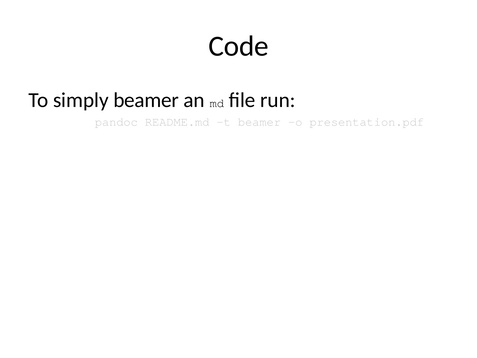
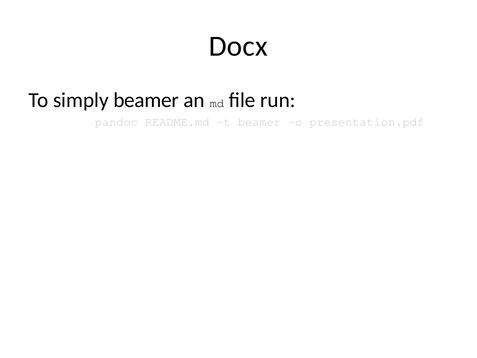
Code: Code -> Docx
